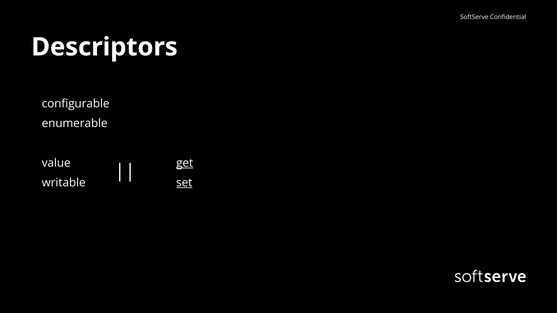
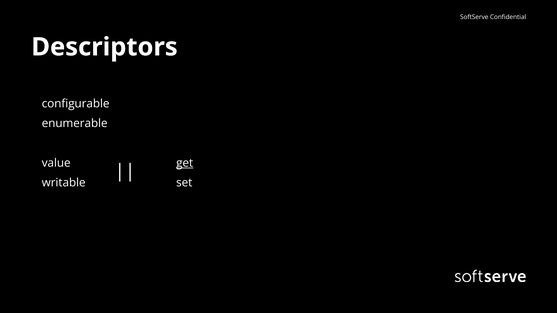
set underline: present -> none
